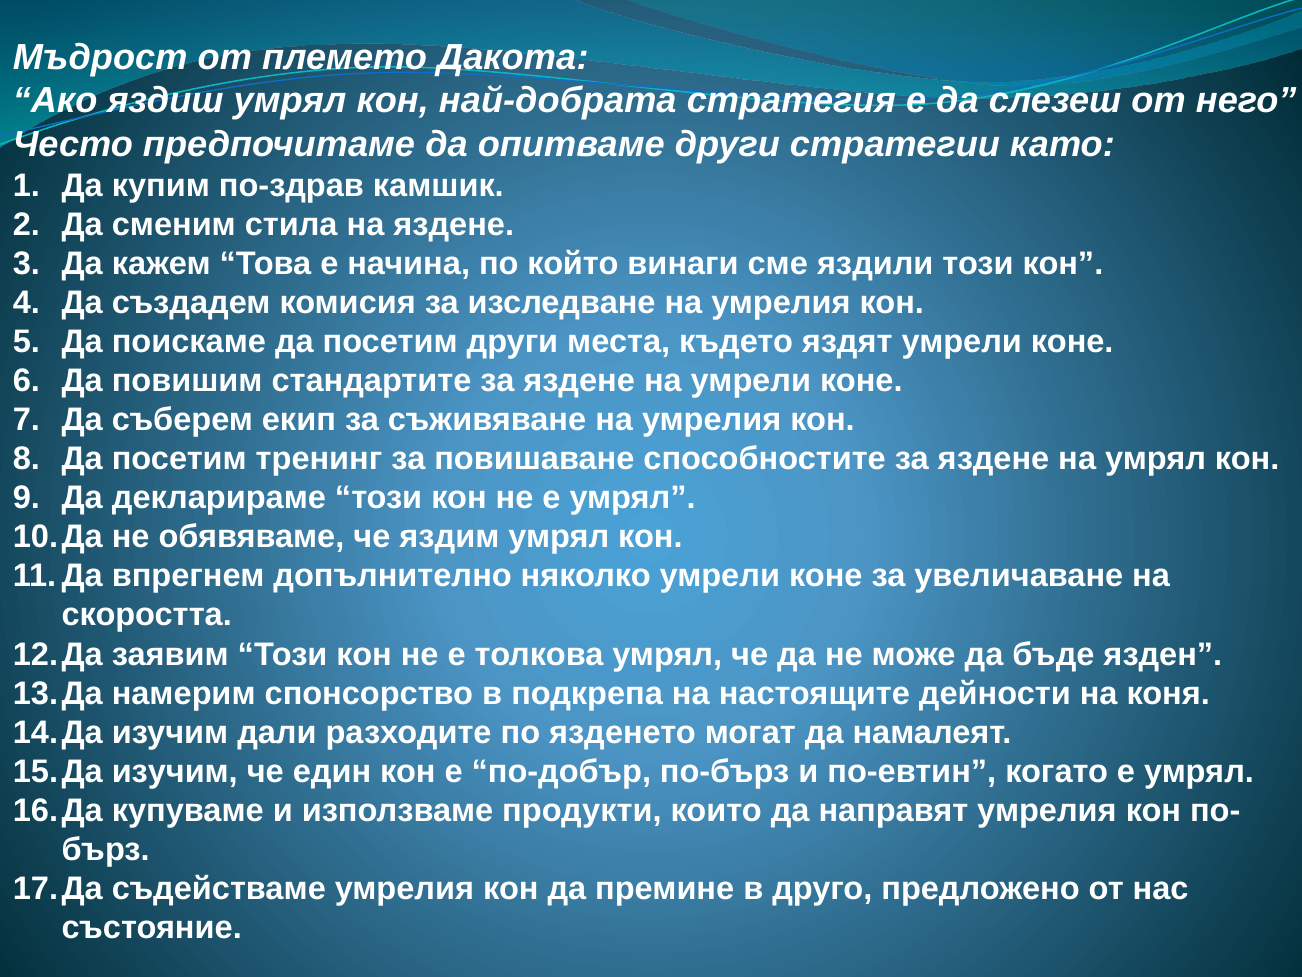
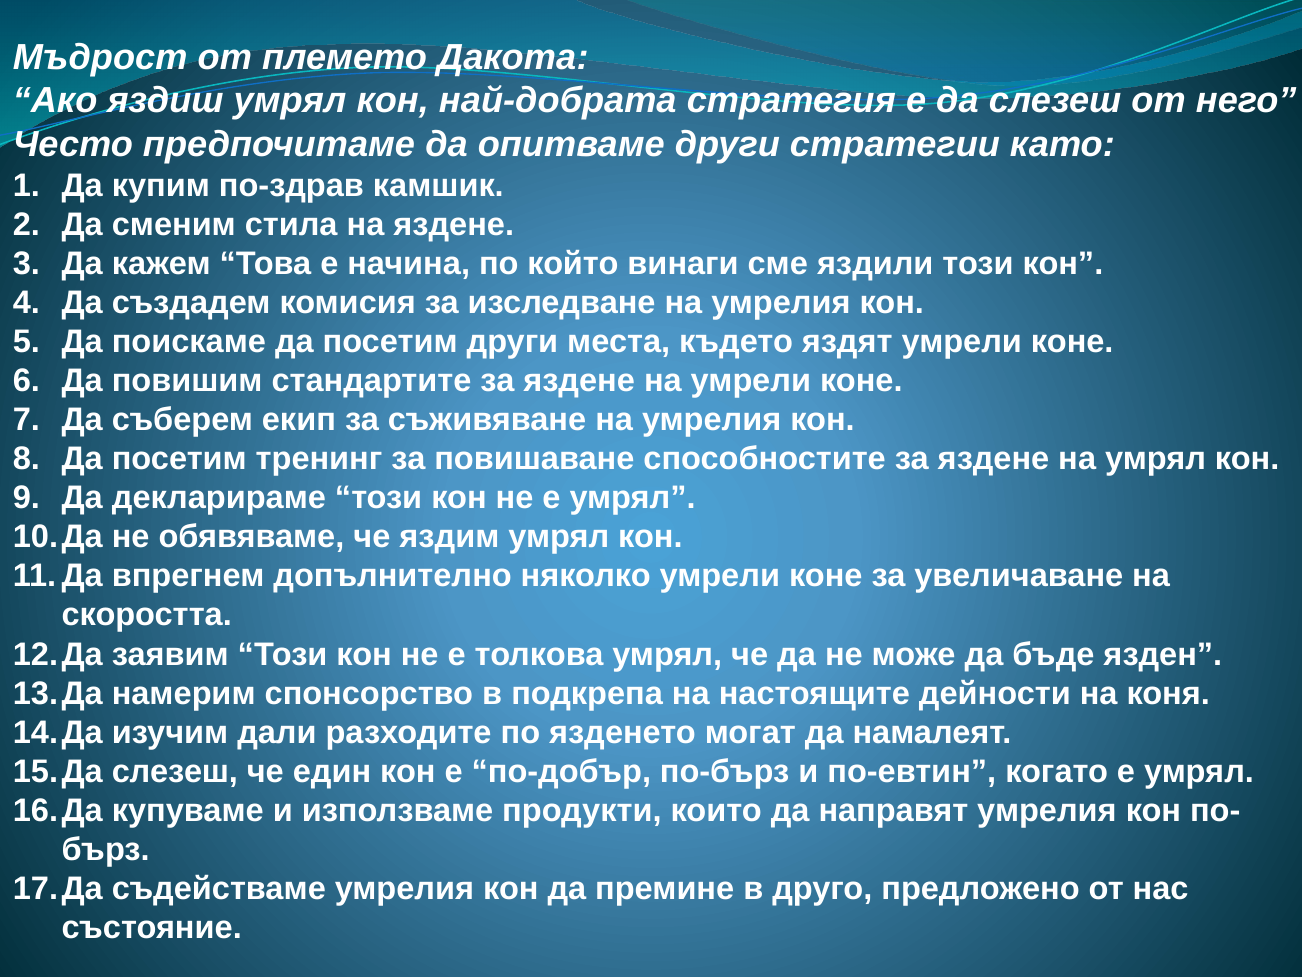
изучим at (175, 771): изучим -> слезеш
